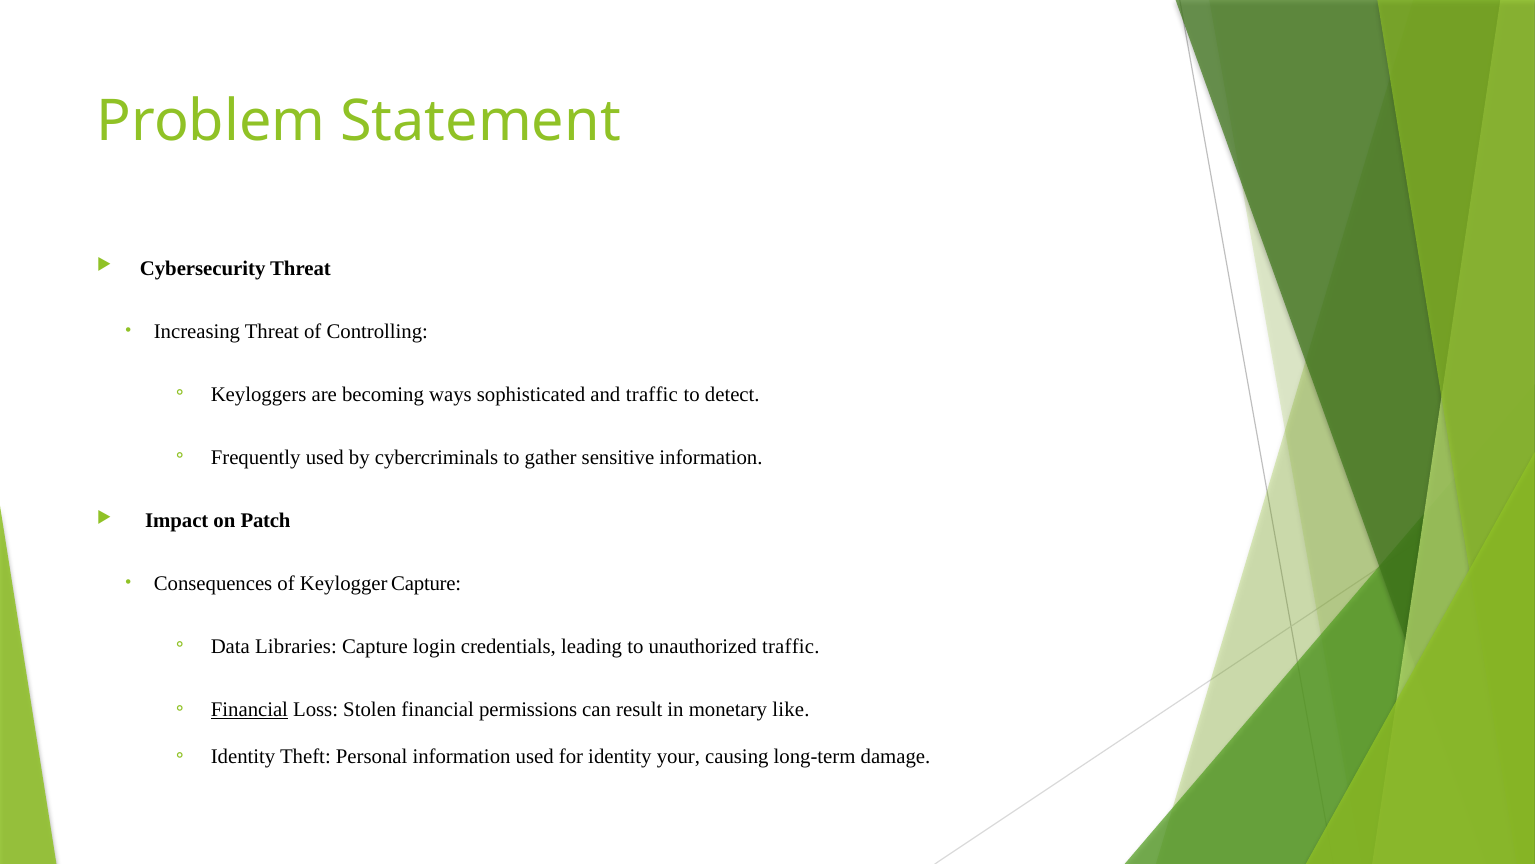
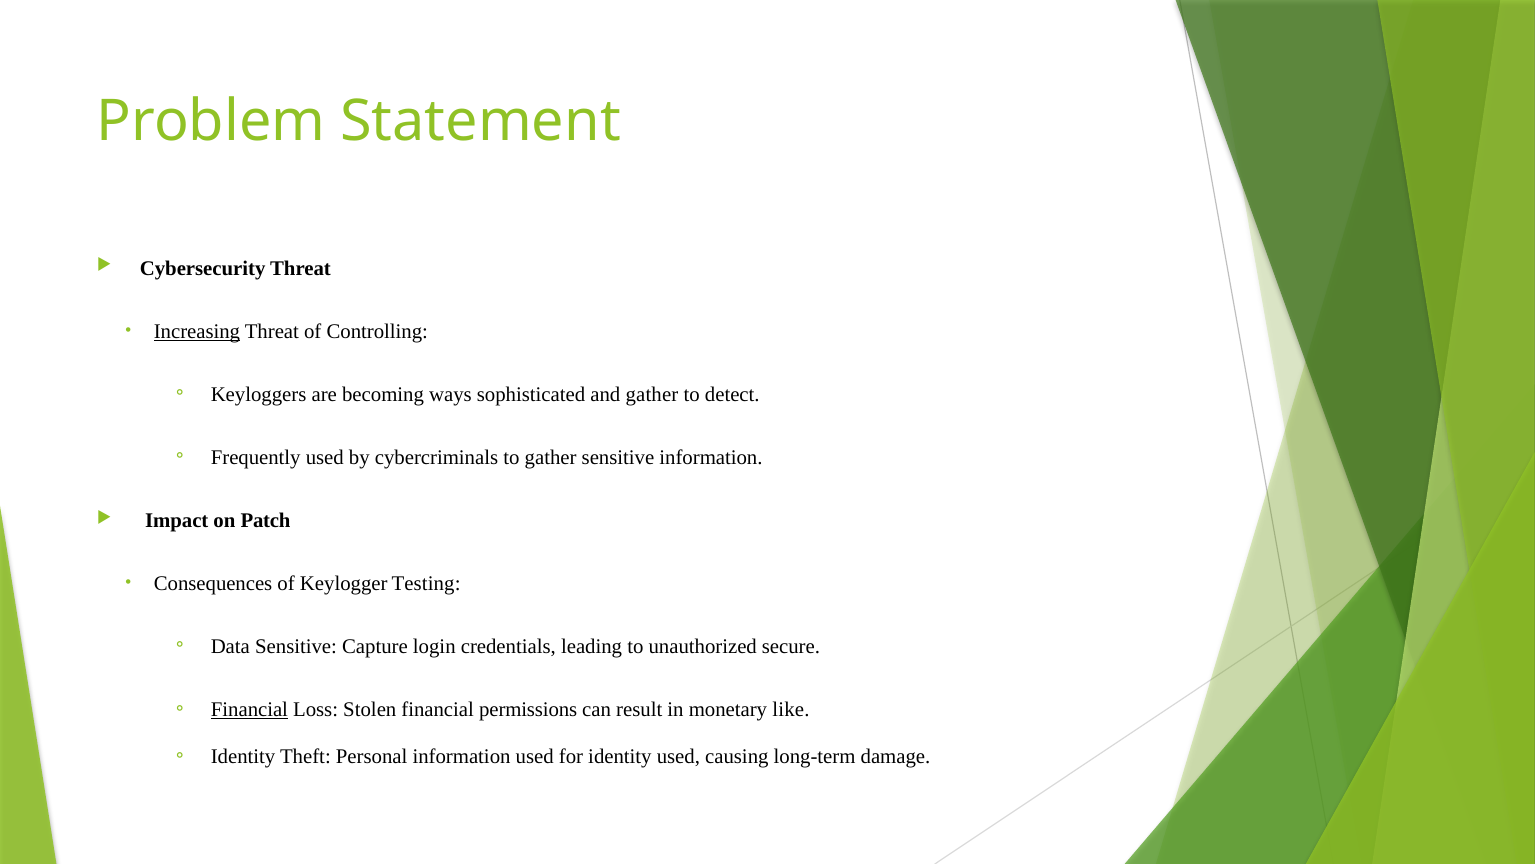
Increasing underline: none -> present
and traffic: traffic -> gather
Keylogger Capture: Capture -> Testing
Data Libraries: Libraries -> Sensitive
unauthorized traffic: traffic -> secure
identity your: your -> used
